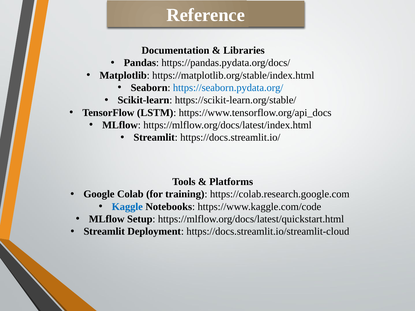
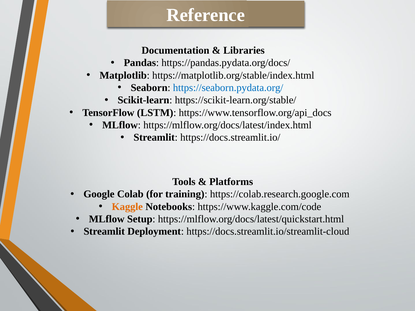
Kaggle colour: blue -> orange
